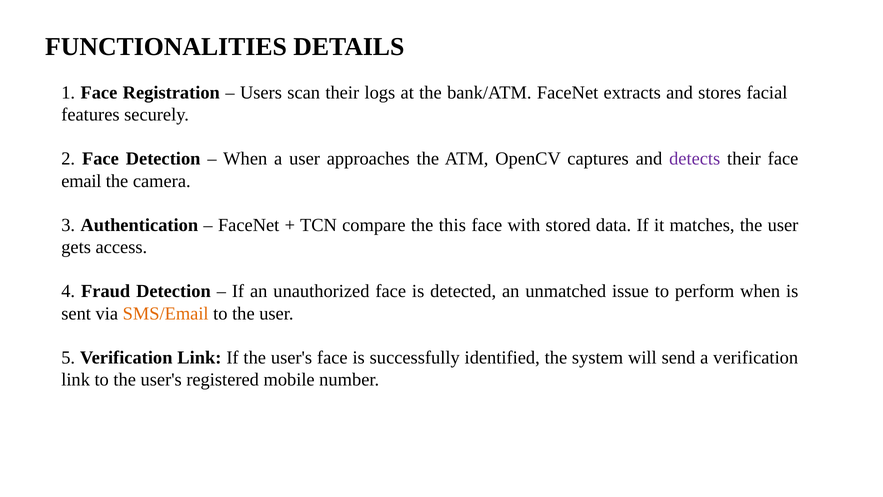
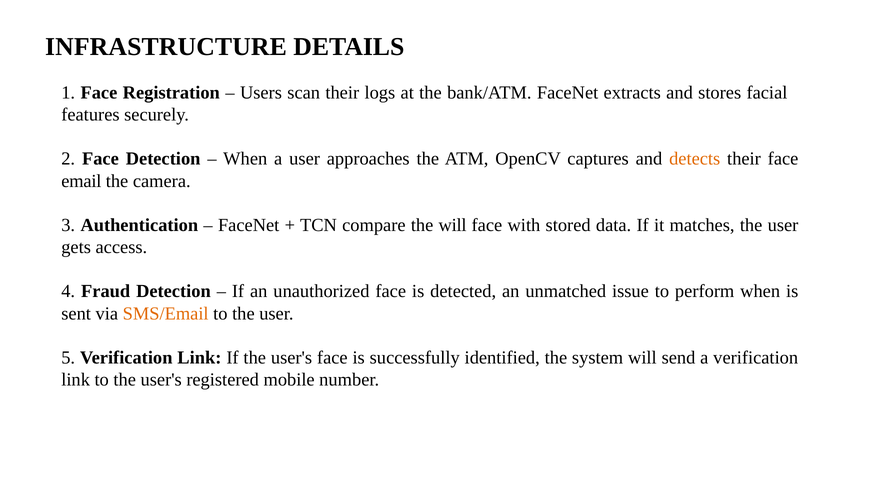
FUNCTIONALITIES: FUNCTIONALITIES -> INFRASTRUCTURE
detects colour: purple -> orange
the this: this -> will
